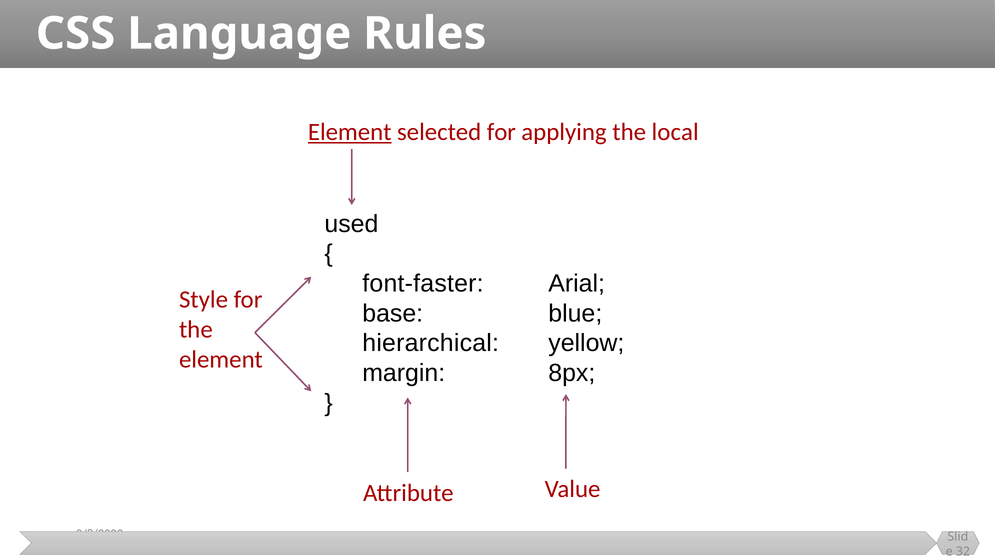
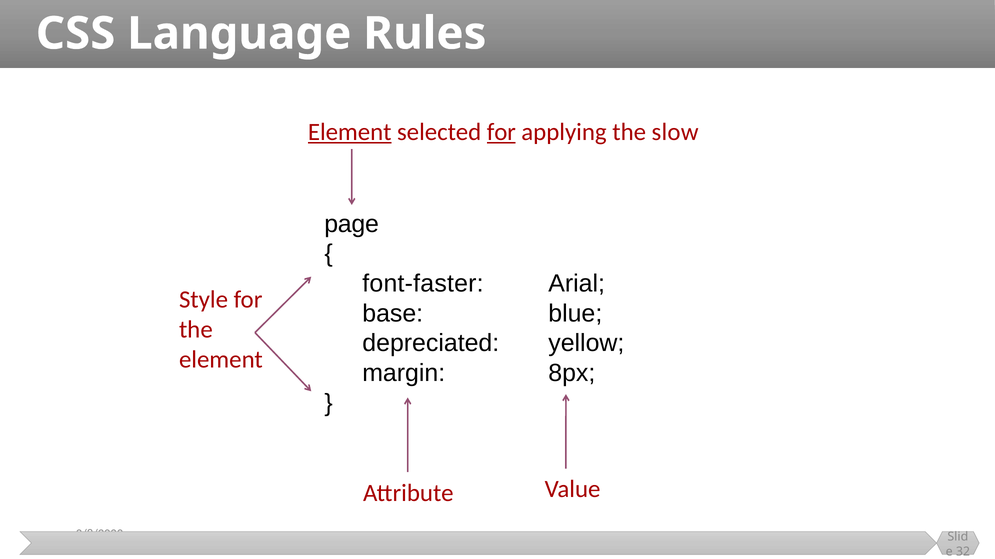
for at (501, 132) underline: none -> present
local: local -> slow
used: used -> page
hierarchical: hierarchical -> depreciated
